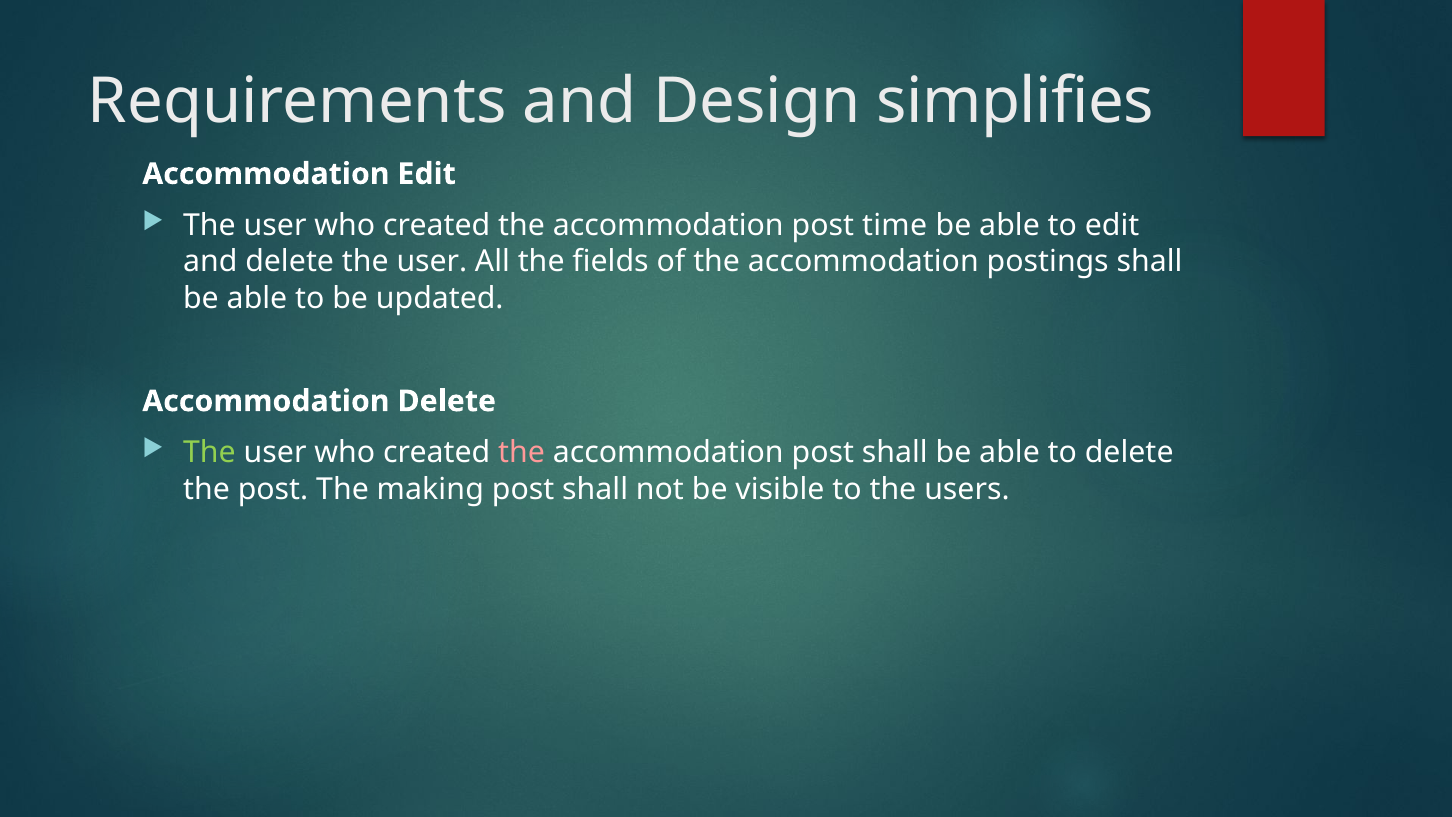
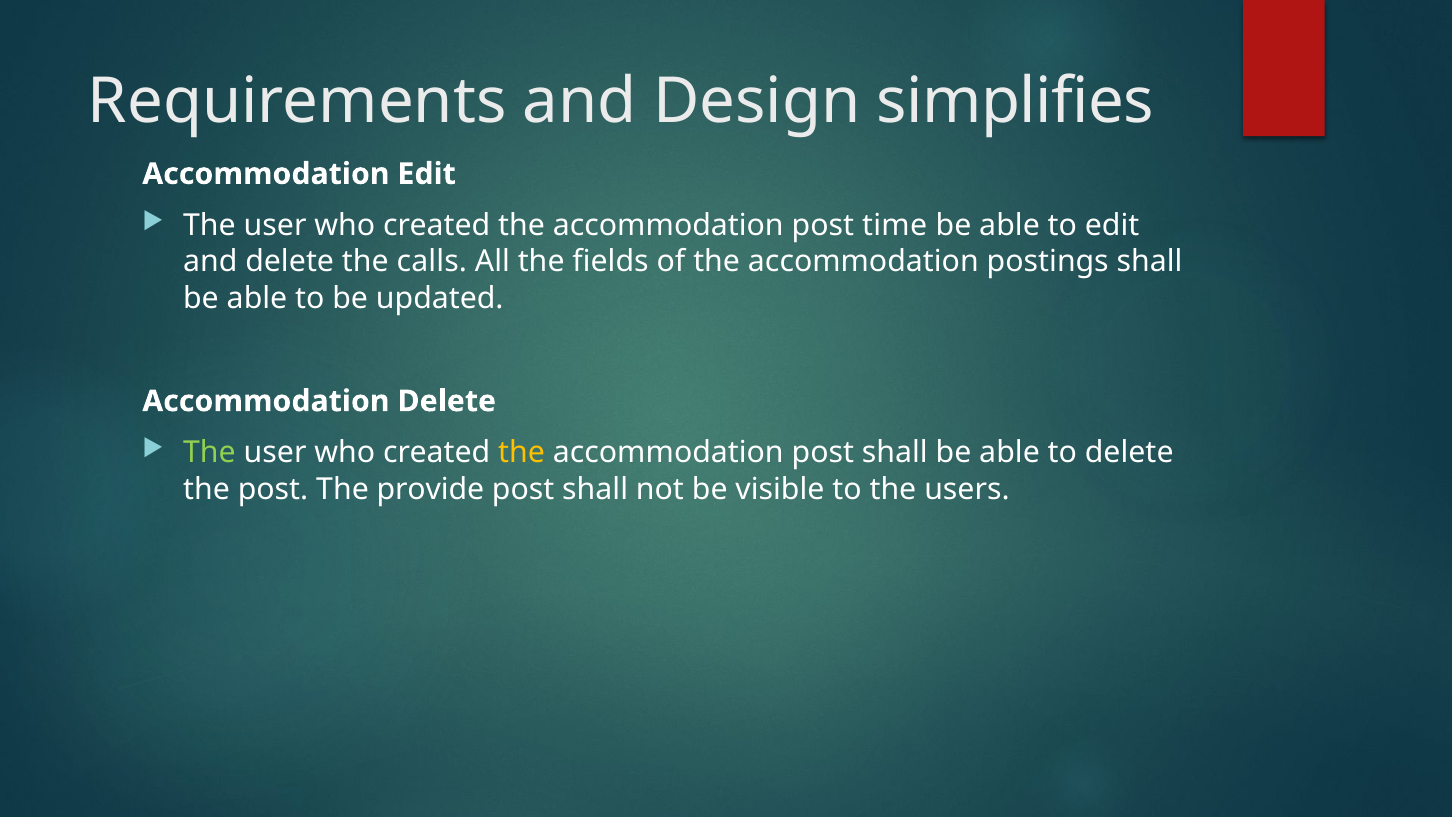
delete the user: user -> calls
the at (522, 453) colour: pink -> yellow
making: making -> provide
